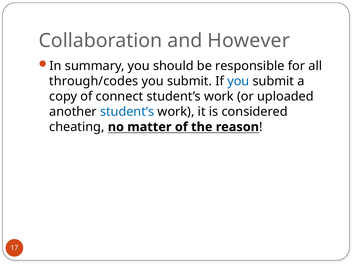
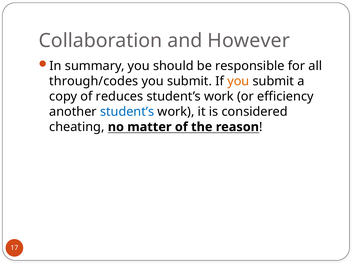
you at (238, 81) colour: blue -> orange
connect: connect -> reduces
uploaded: uploaded -> efficiency
